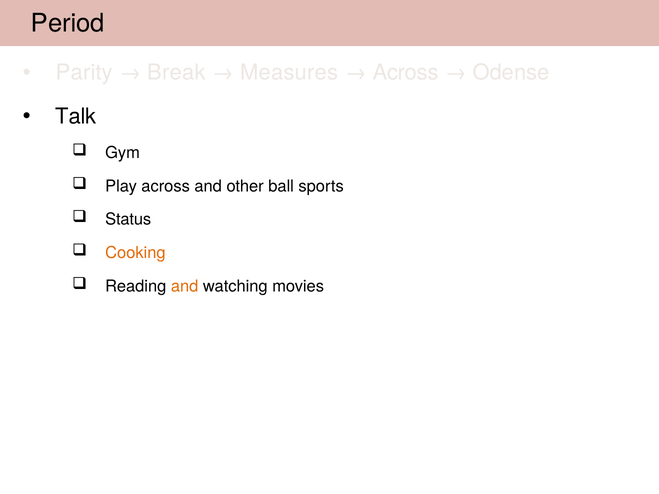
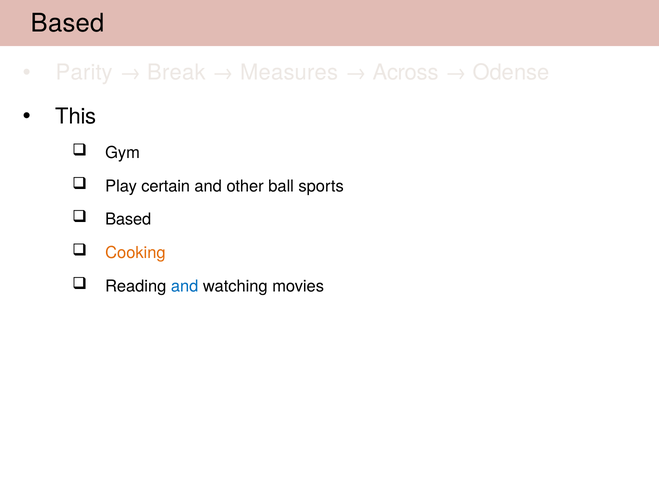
Period at (68, 23): Period -> Based
Talk: Talk -> This
Play across: across -> certain
Status at (128, 220): Status -> Based
and at (185, 286) colour: orange -> blue
